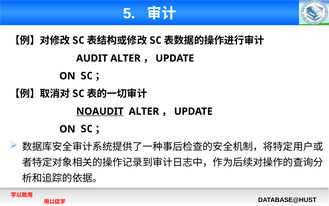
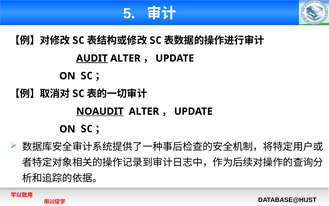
AUDIT underline: none -> present
